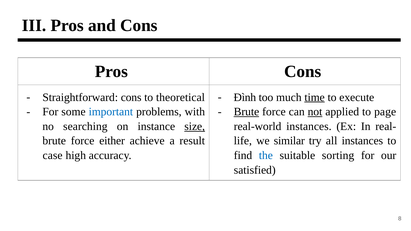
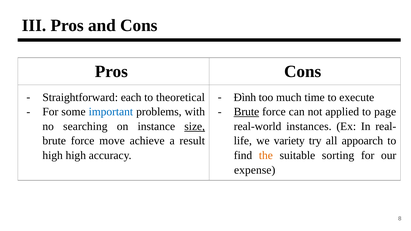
Straightforward cons: cons -> each
time underline: present -> none
not underline: present -> none
either: either -> move
similar: similar -> variety
all instances: instances -> appoarch
case at (53, 156): case -> high
the colour: blue -> orange
satisfied: satisfied -> expense
